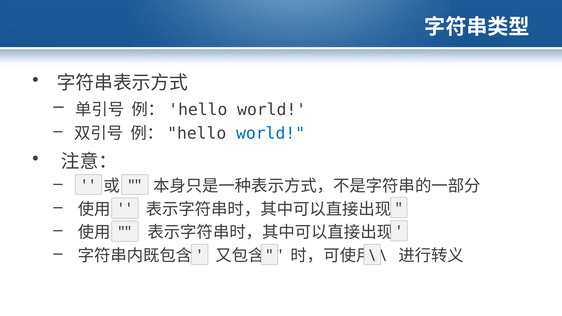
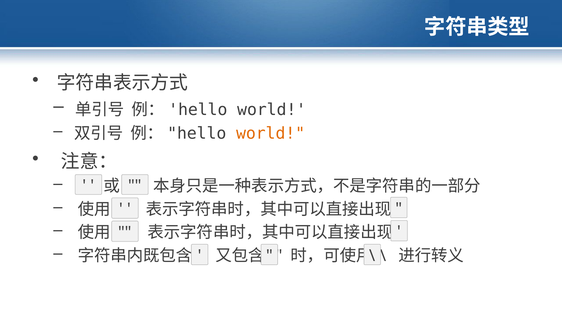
world at (271, 134) colour: blue -> orange
